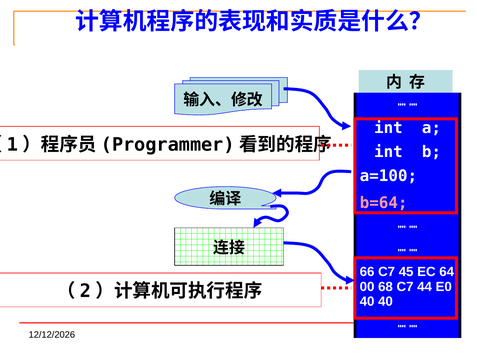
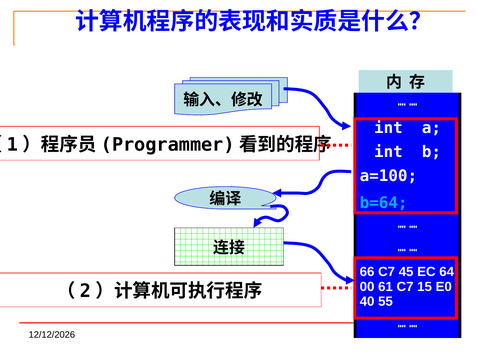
b=64 colour: pink -> light blue
68: 68 -> 61
44: 44 -> 15
40 40: 40 -> 55
